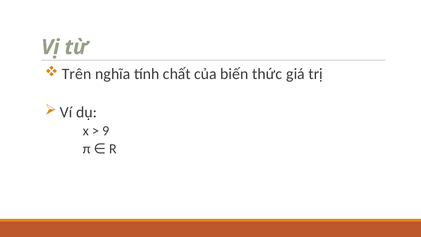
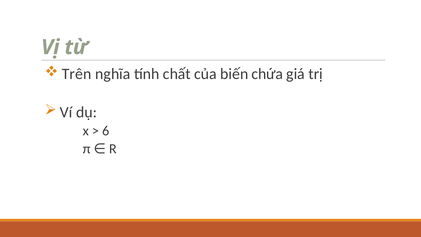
thức: thức -> chứa
9: 9 -> 6
